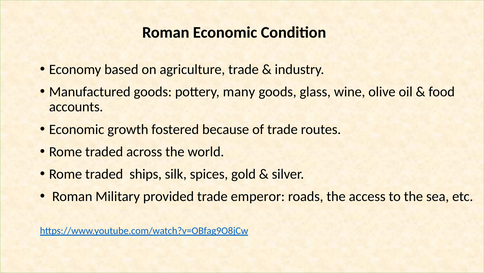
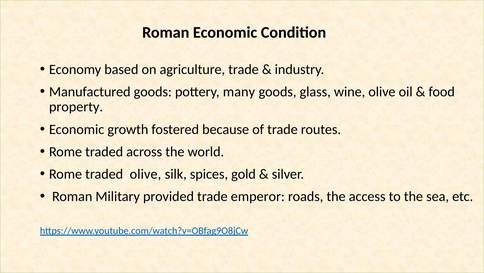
accounts: accounts -> property
traded ships: ships -> olive
